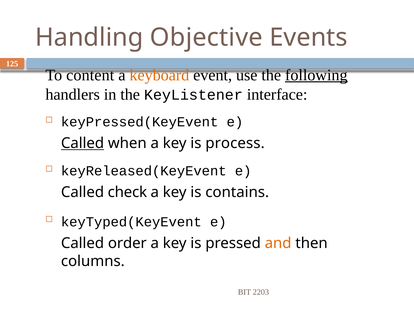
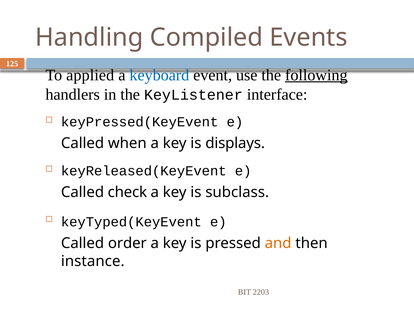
Objective: Objective -> Compiled
content: content -> applied
keyboard colour: orange -> blue
Called at (83, 143) underline: present -> none
process: process -> displays
contains: contains -> subclass
columns: columns -> instance
